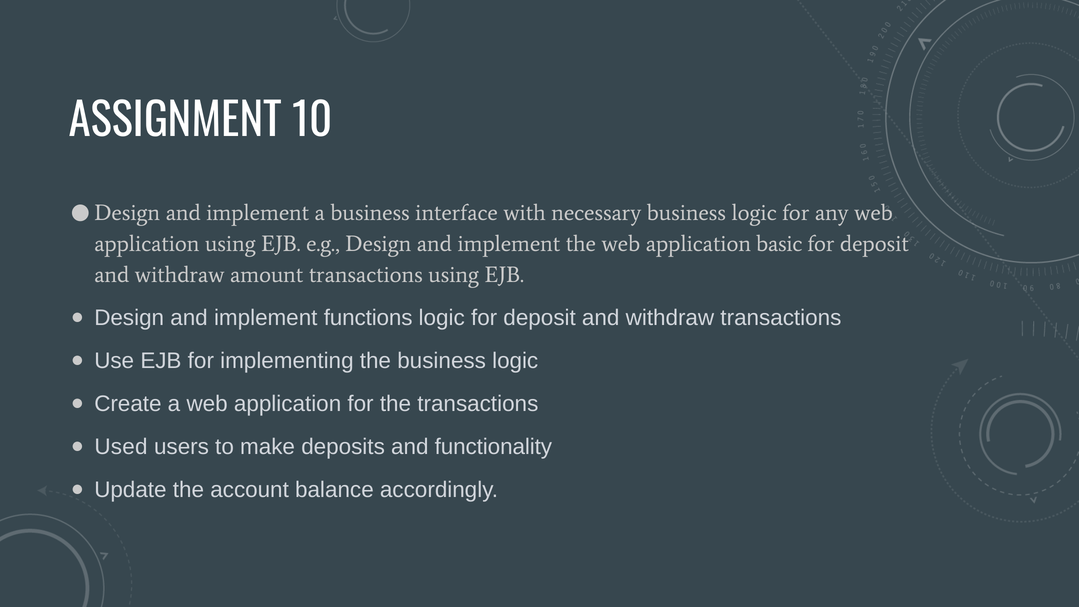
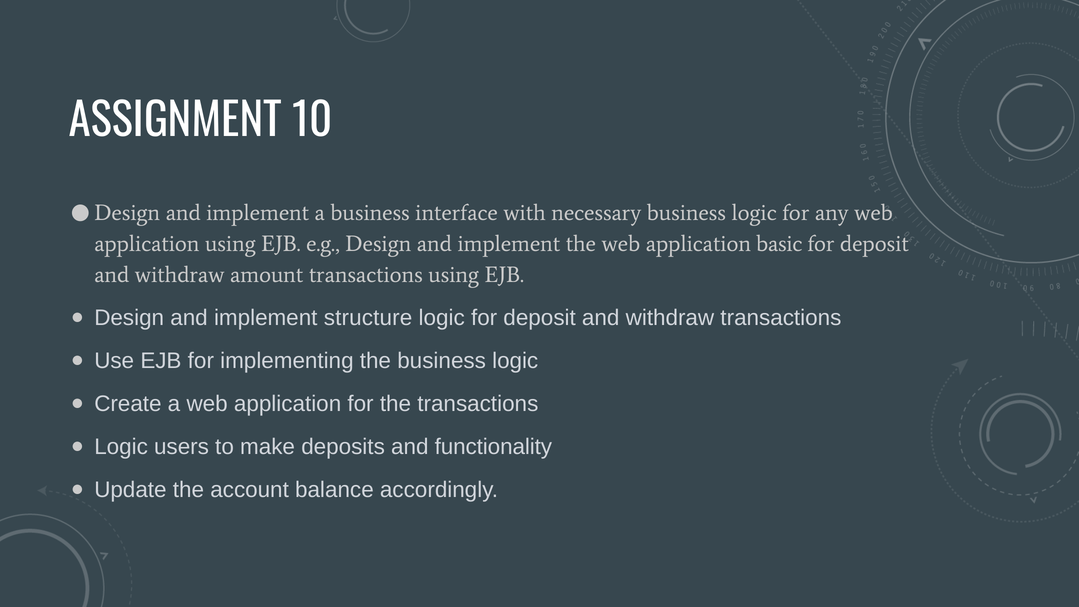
functions: functions -> structure
Used at (121, 447): Used -> Logic
